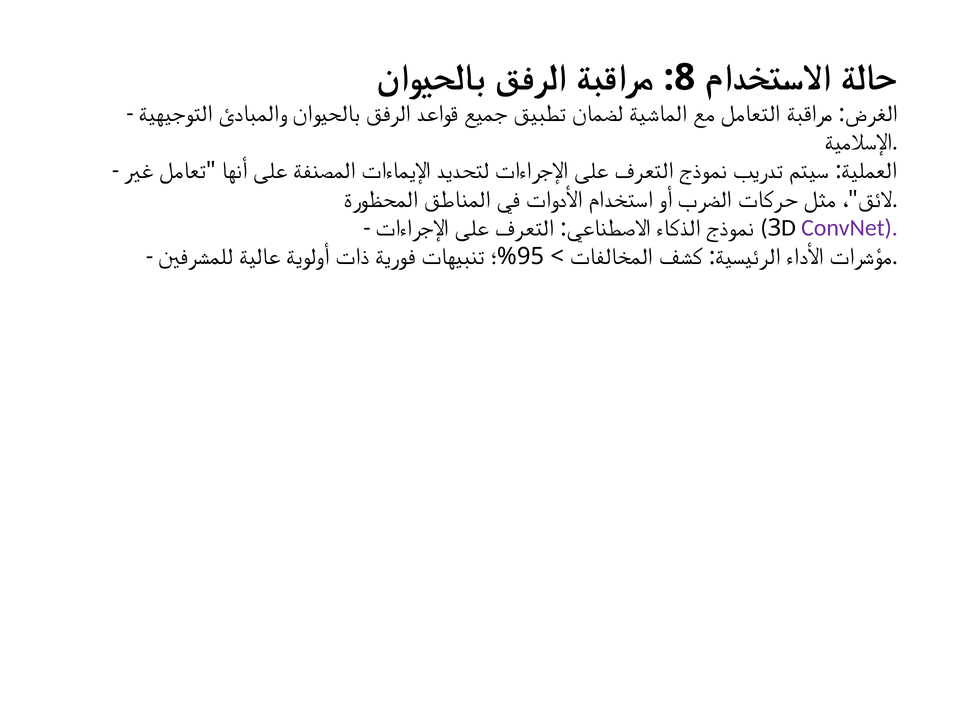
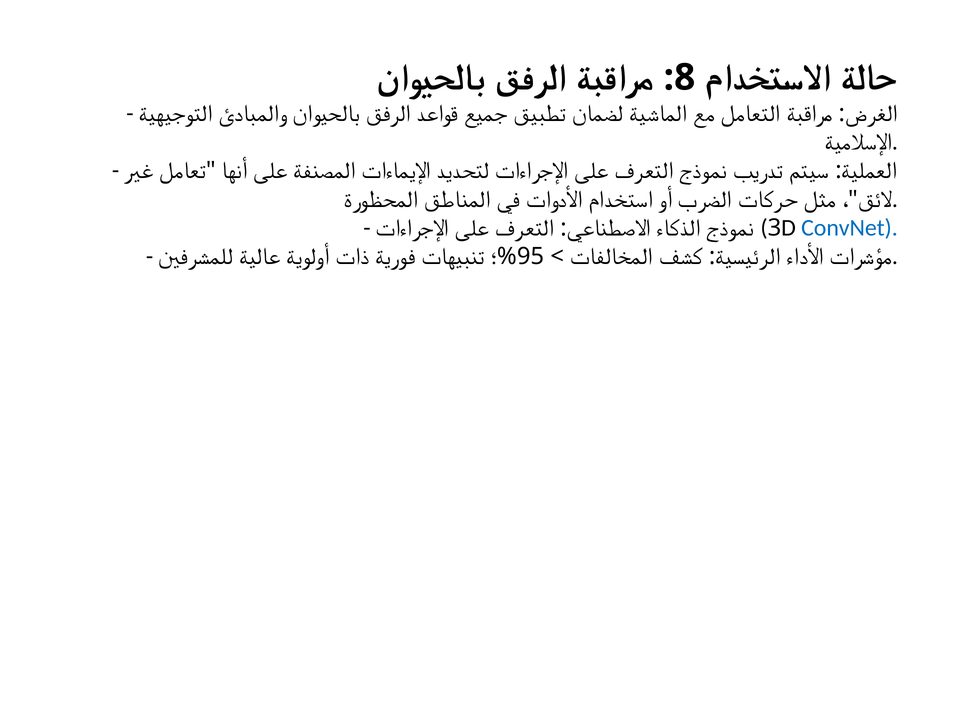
ConvNet colour: purple -> blue
